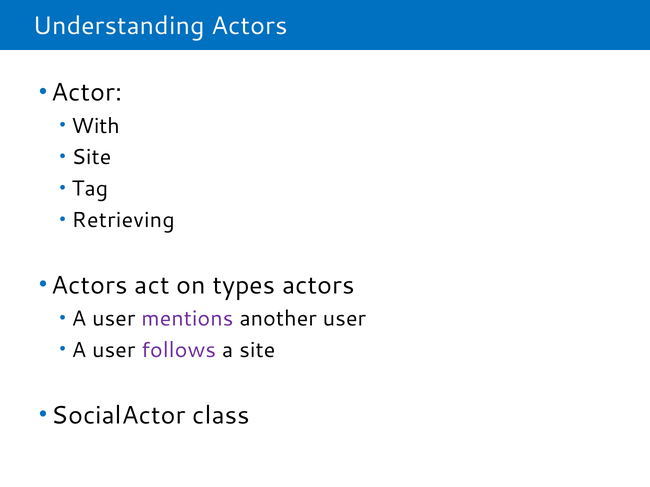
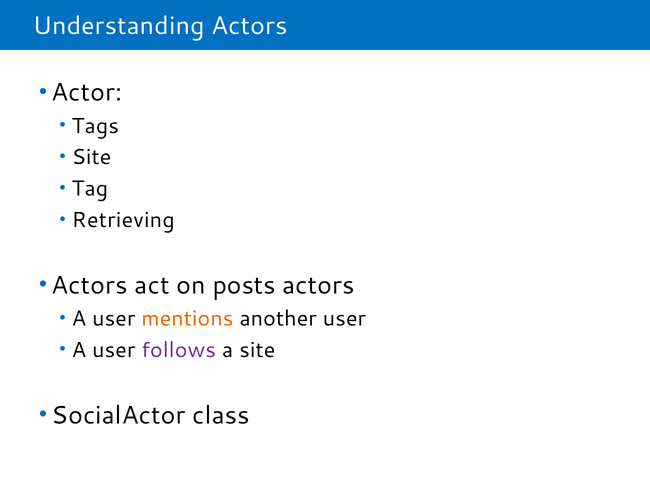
With: With -> Tags
types: types -> posts
mentions colour: purple -> orange
